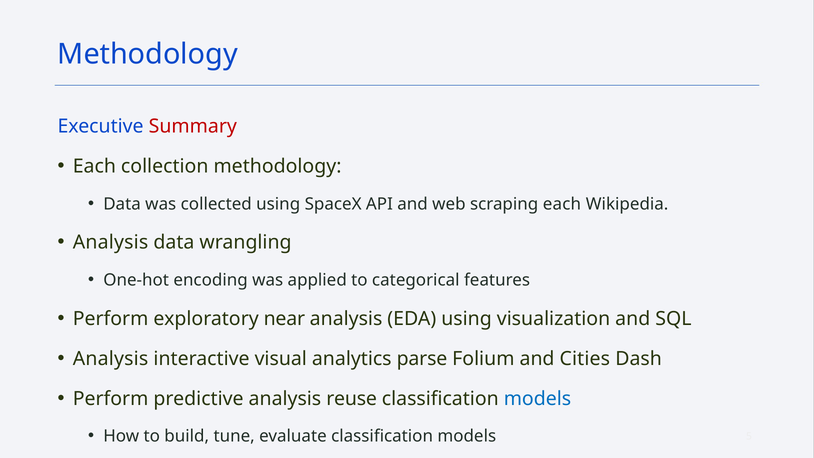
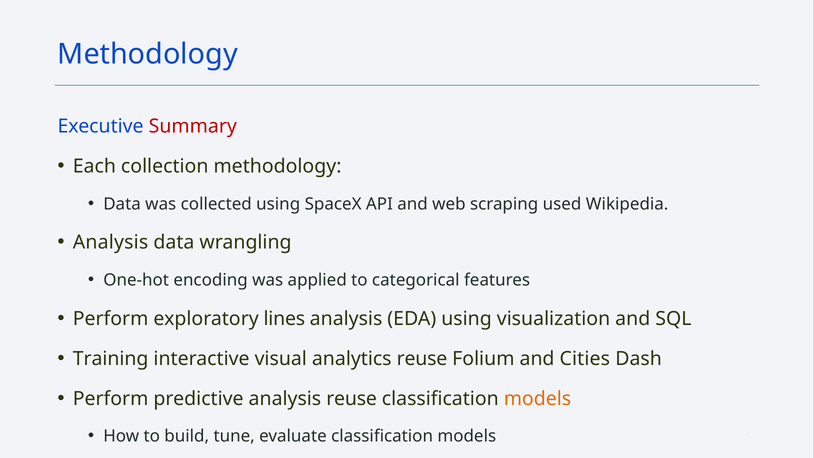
scraping each: each -> used
near: near -> lines
Analysis at (111, 359): Analysis -> Training
analytics parse: parse -> reuse
models at (537, 399) colour: blue -> orange
